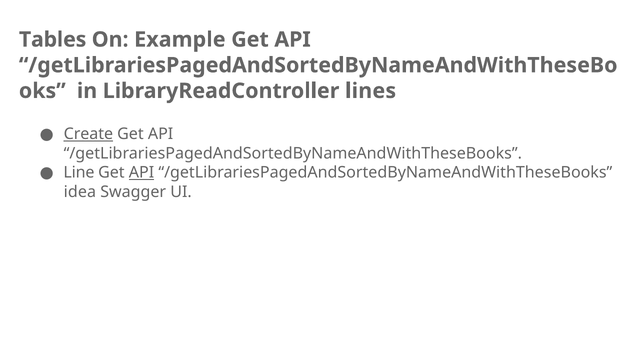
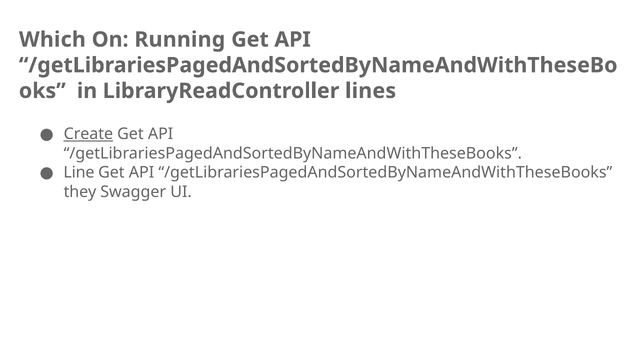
Tables: Tables -> Which
Example: Example -> Running
API at (141, 173) underline: present -> none
idea: idea -> they
